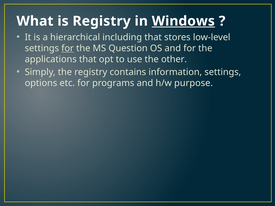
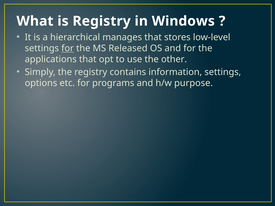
Windows underline: present -> none
including: including -> manages
Question: Question -> Released
